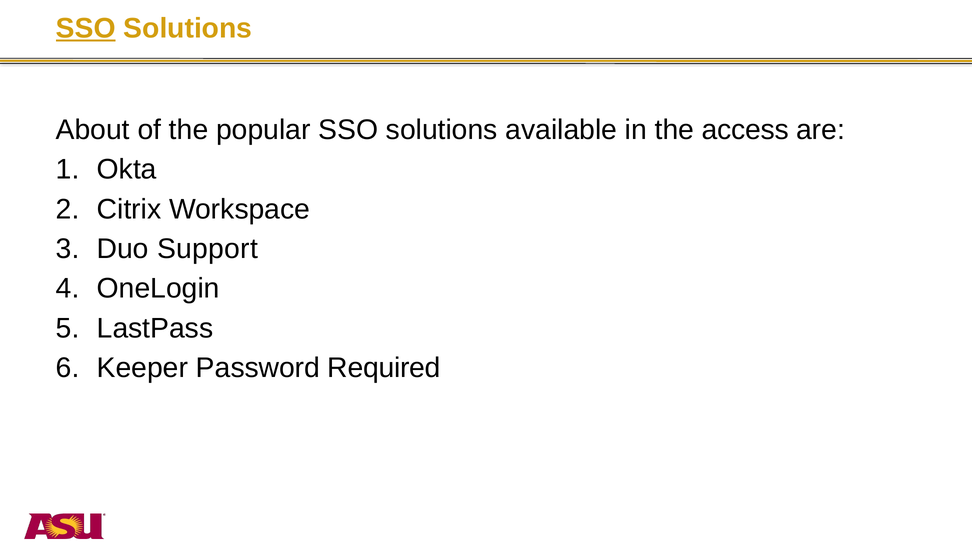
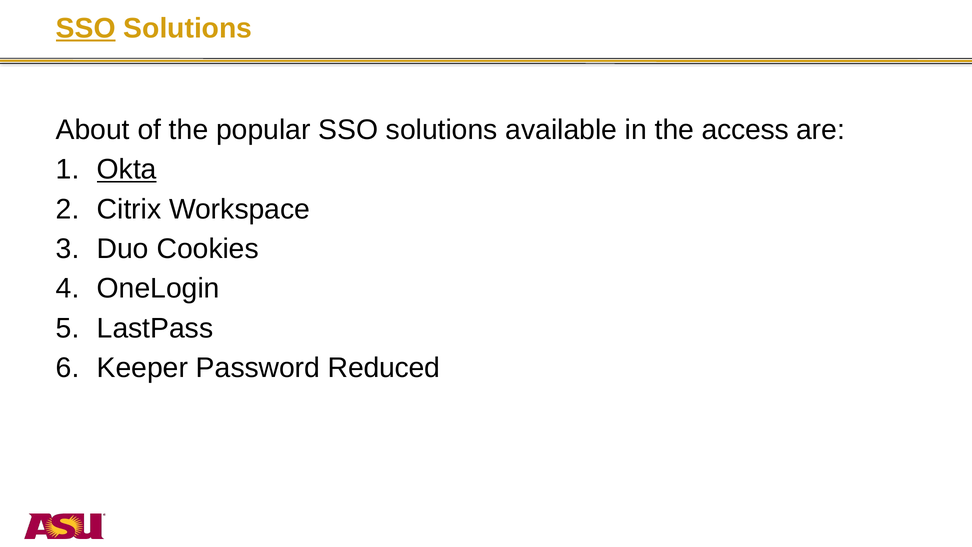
Okta underline: none -> present
Support: Support -> Cookies
Required: Required -> Reduced
